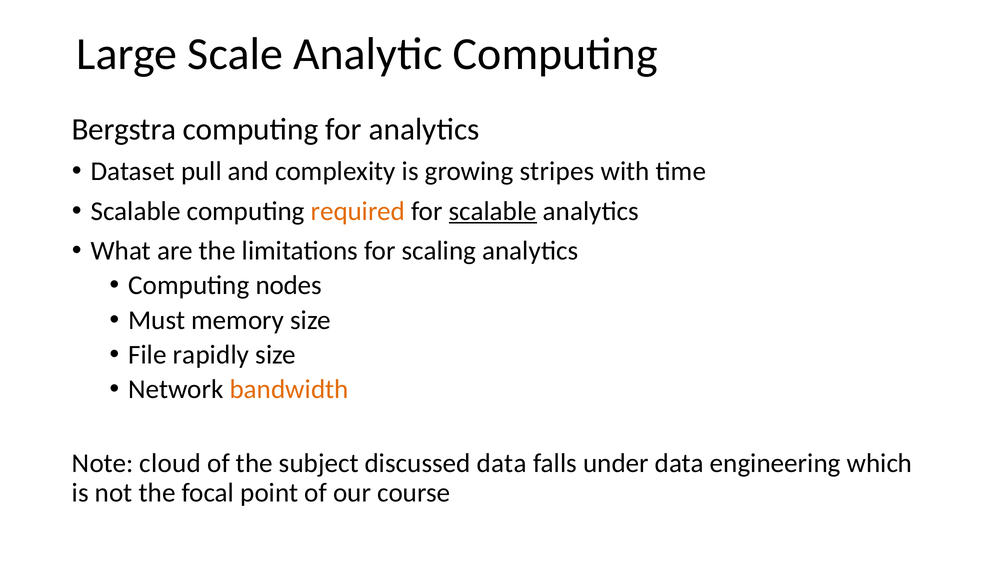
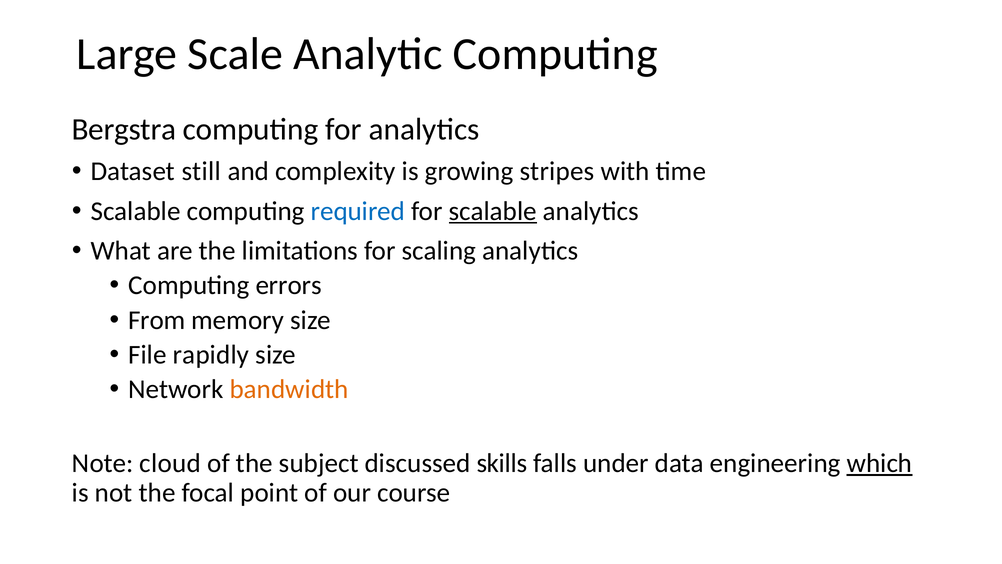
pull: pull -> still
required colour: orange -> blue
nodes: nodes -> errors
Must: Must -> From
discussed data: data -> skills
which underline: none -> present
